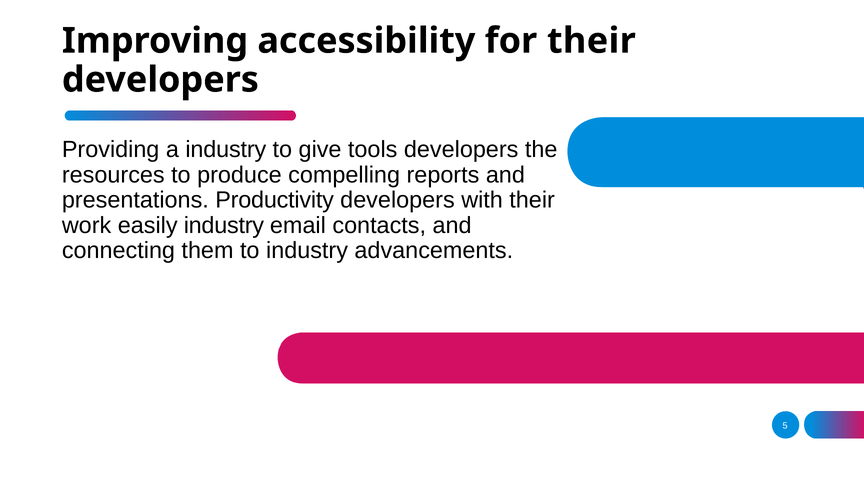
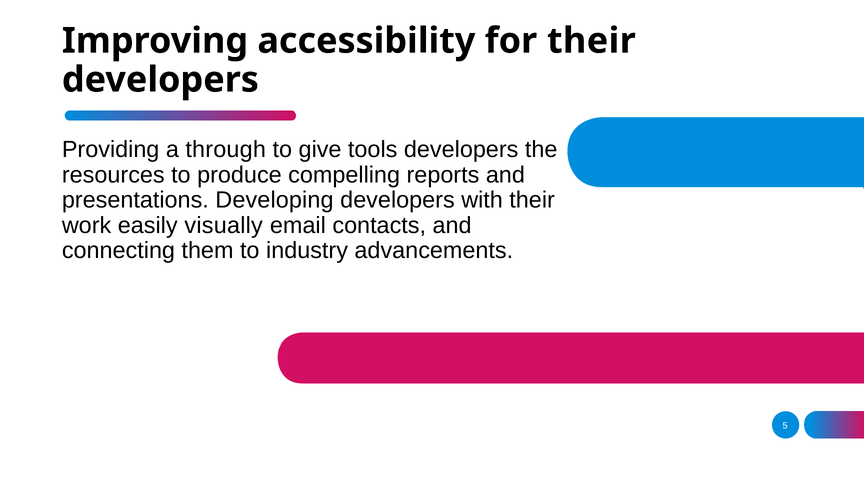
a industry: industry -> through
Productivity: Productivity -> Developing
easily industry: industry -> visually
